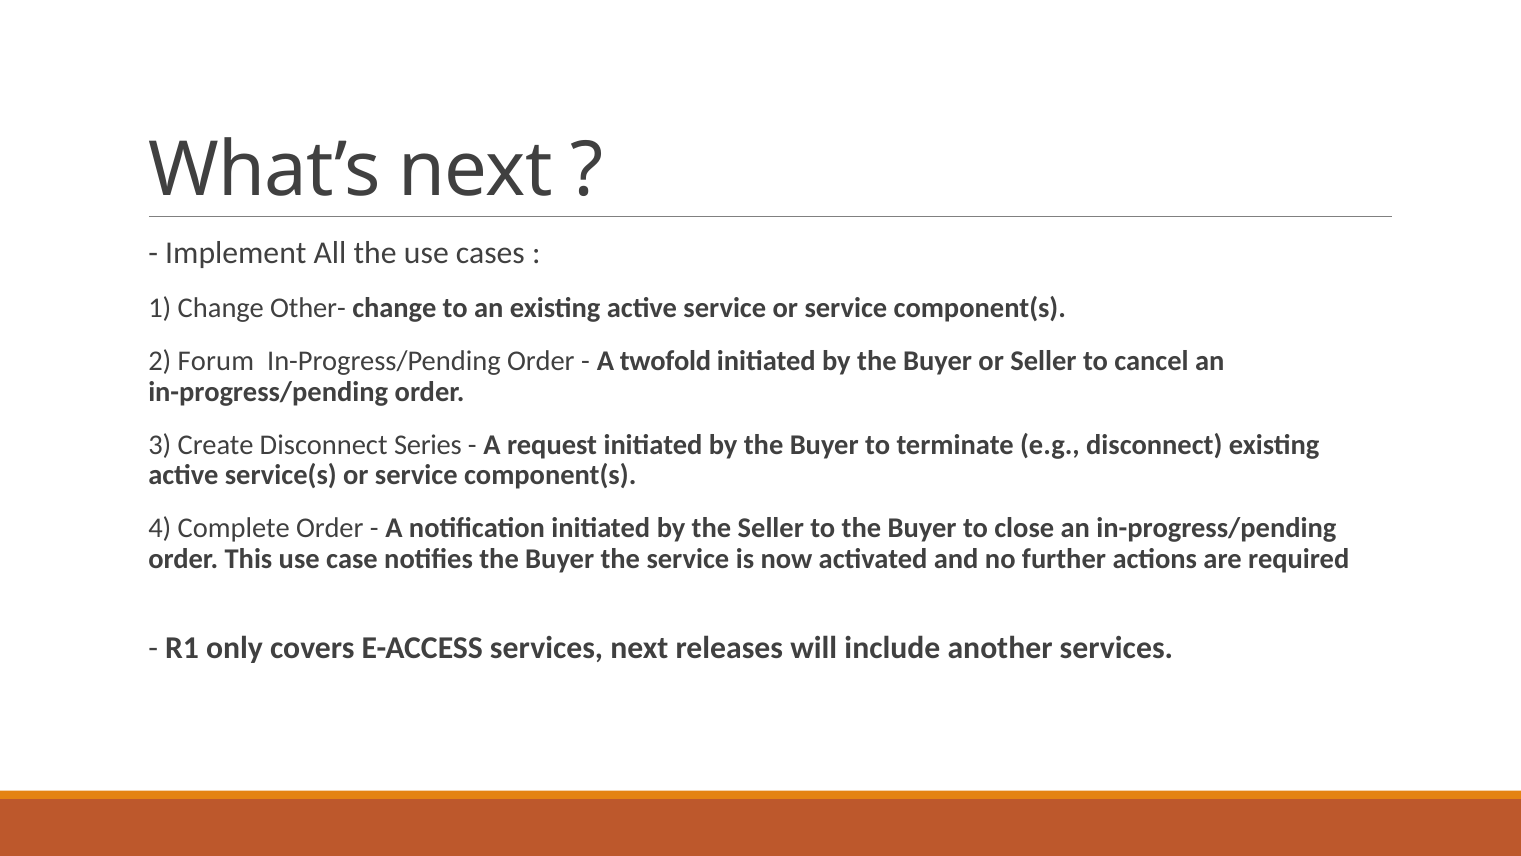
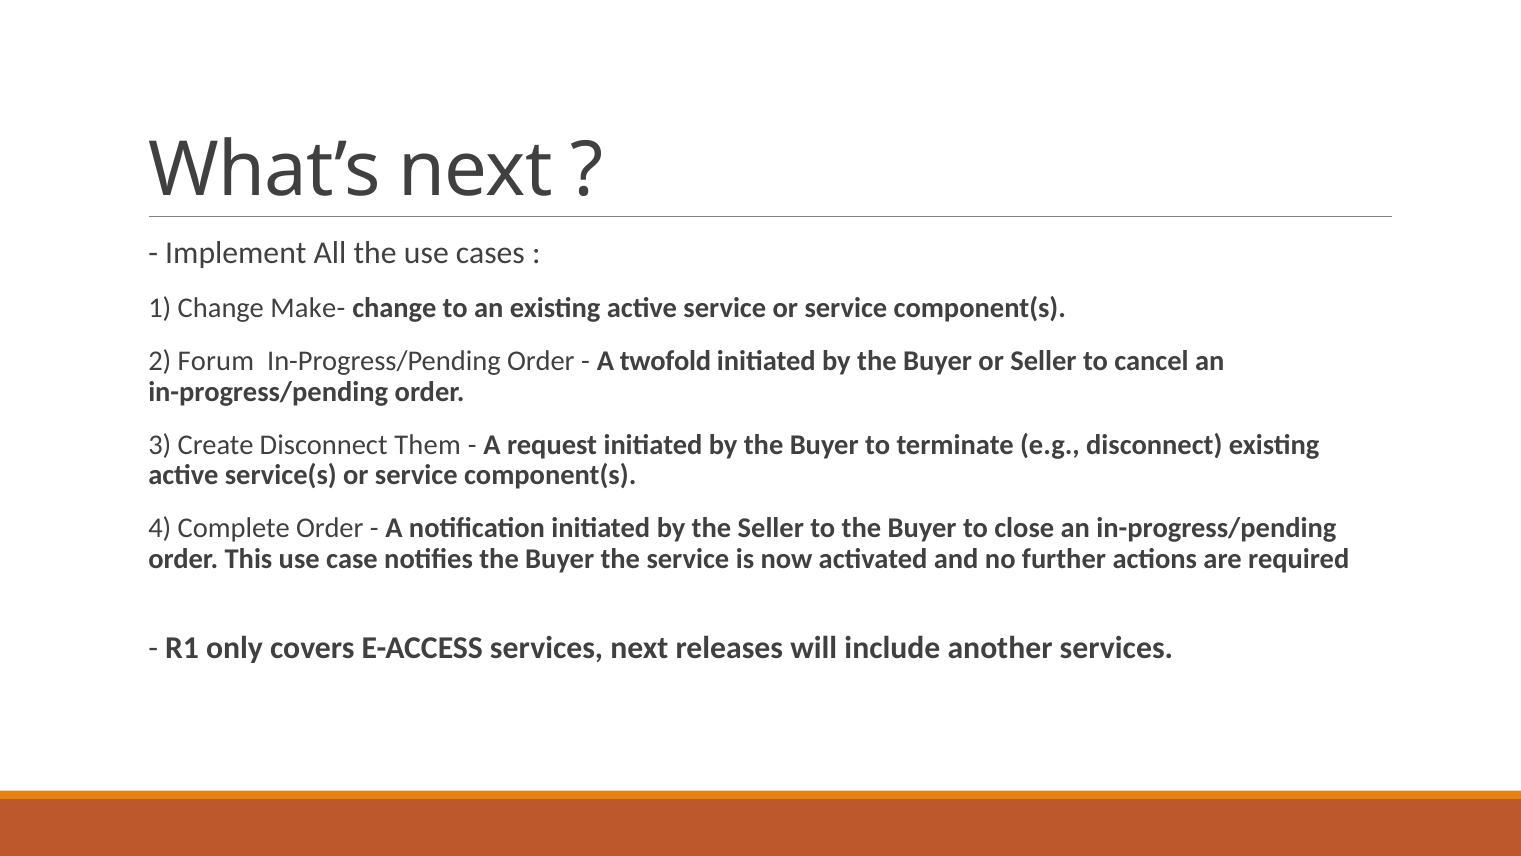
Other-: Other- -> Make-
Series: Series -> Them
